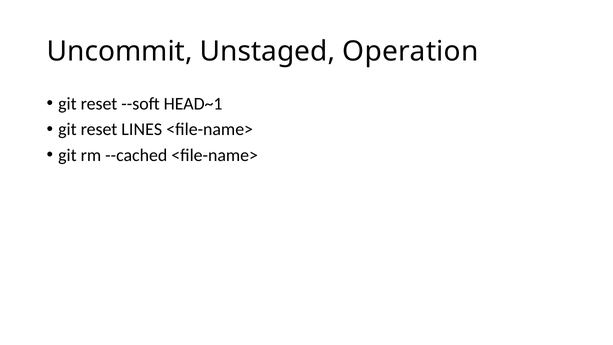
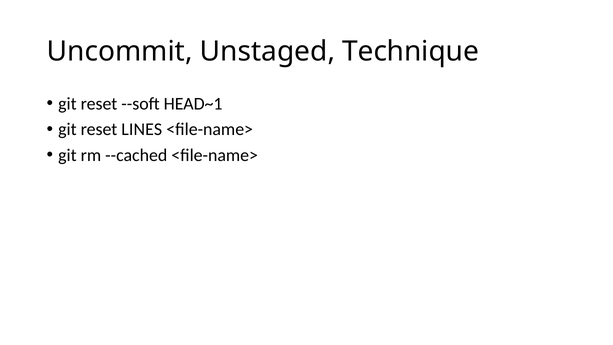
Operation: Operation -> Technique
